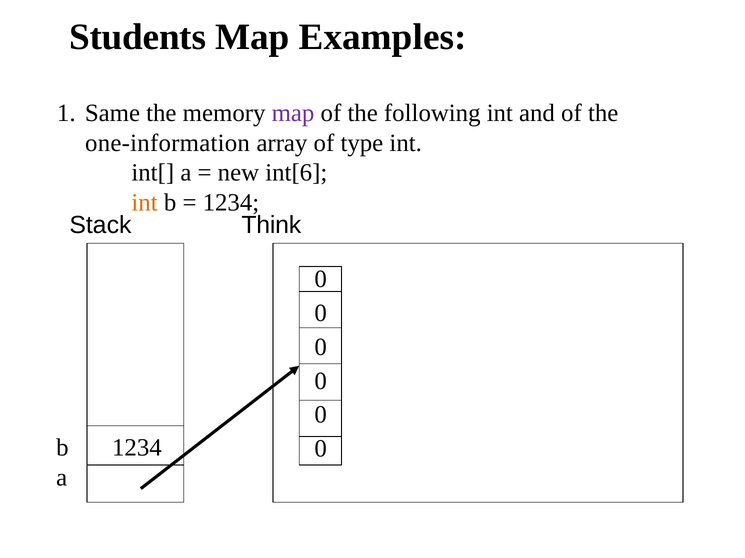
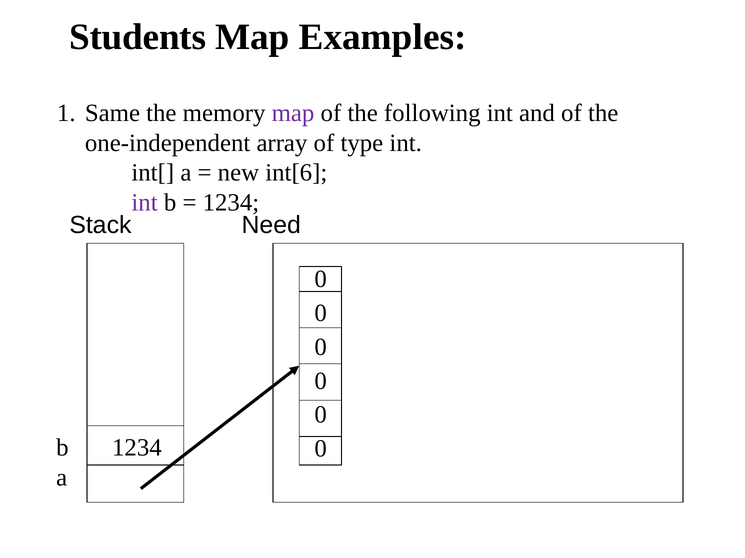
one-information: one-information -> one-independent
int at (145, 203) colour: orange -> purple
Think: Think -> Need
